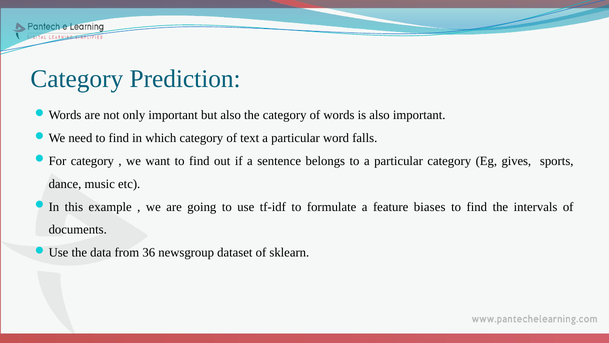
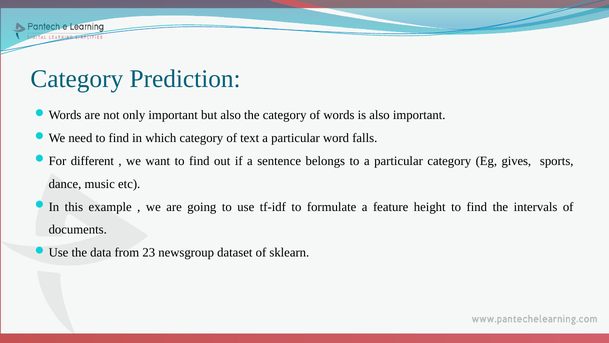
category at (92, 161): category -> different
biases: biases -> height
36: 36 -> 23
